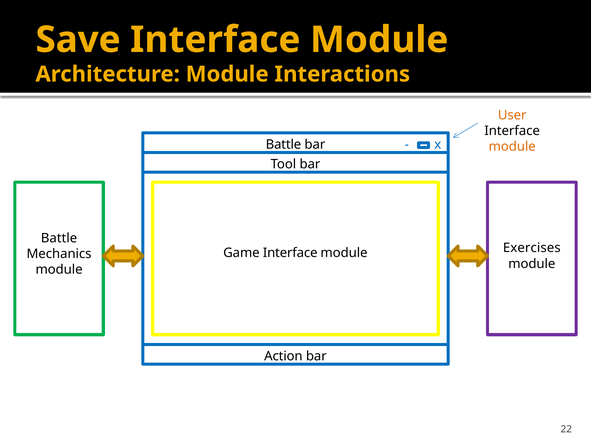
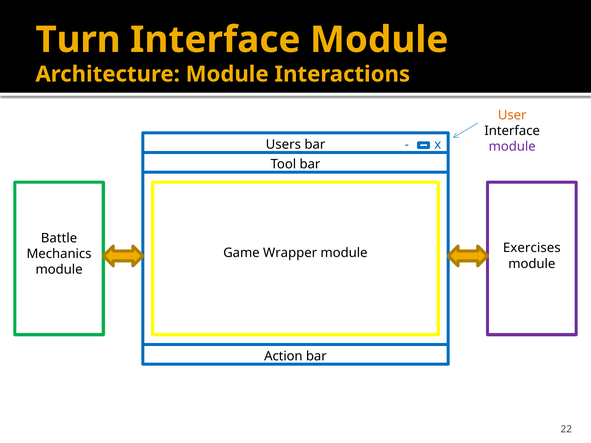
Save: Save -> Turn
Battle at (283, 145): Battle -> Users
module at (512, 147) colour: orange -> purple
Game Interface: Interface -> Wrapper
